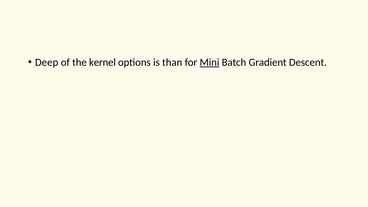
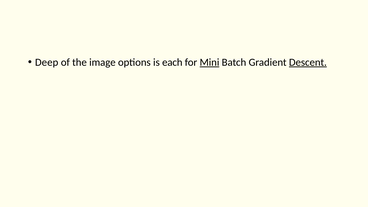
kernel: kernel -> image
than: than -> each
Descent underline: none -> present
